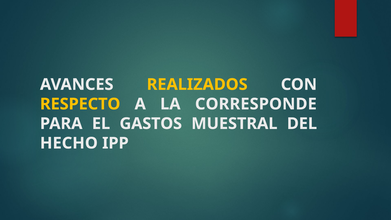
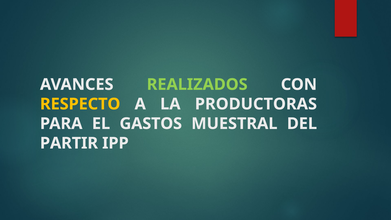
REALIZADOS colour: yellow -> light green
CORRESPONDE: CORRESPONDE -> PRODUCTORAS
HECHO: HECHO -> PARTIR
